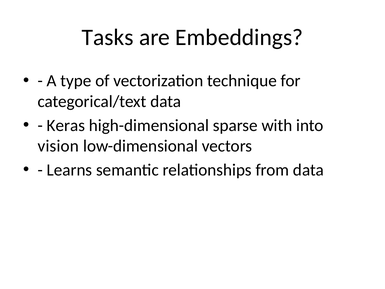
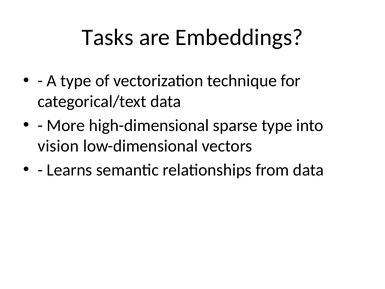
Keras: Keras -> More
sparse with: with -> type
